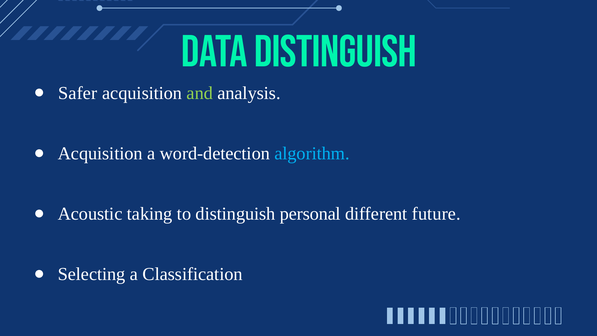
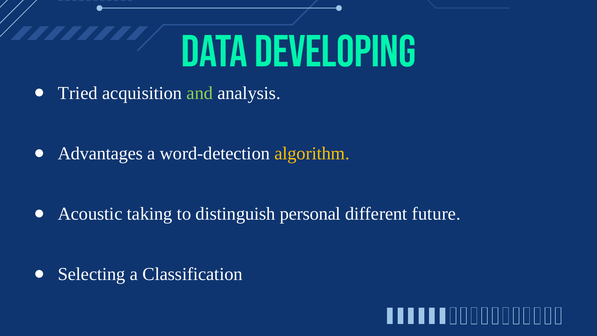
Data Distinguish: Distinguish -> Developing
Safer: Safer -> Tried
Acquisition at (100, 153): Acquisition -> Advantages
algorithm colour: light blue -> yellow
